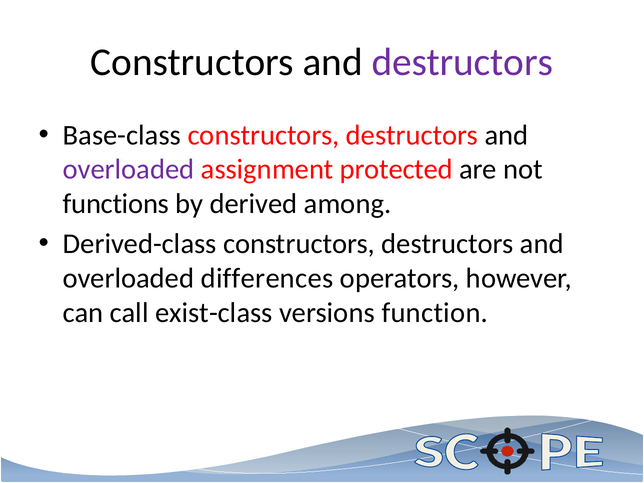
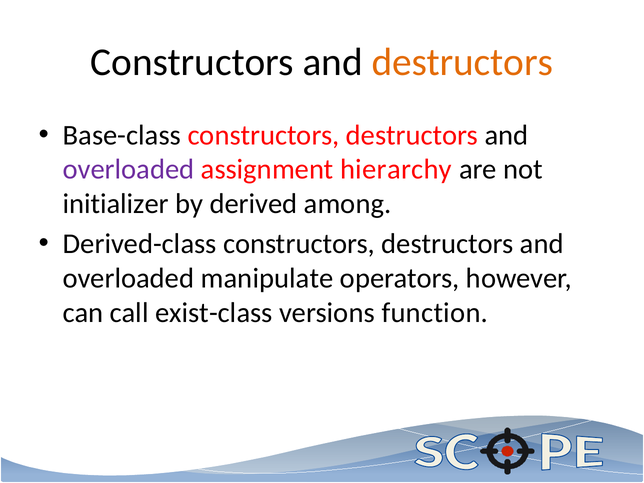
destructors at (462, 62) colour: purple -> orange
protected: protected -> hierarchy
functions: functions -> initializer
differences: differences -> manipulate
